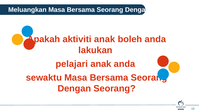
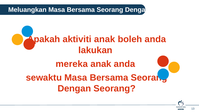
pelajari: pelajari -> mereka
